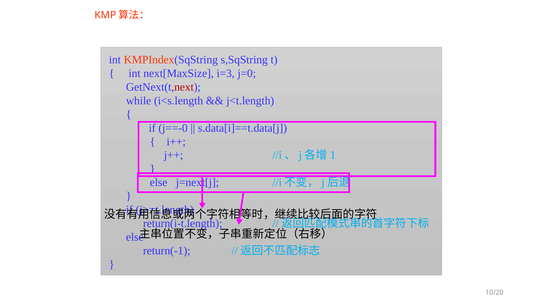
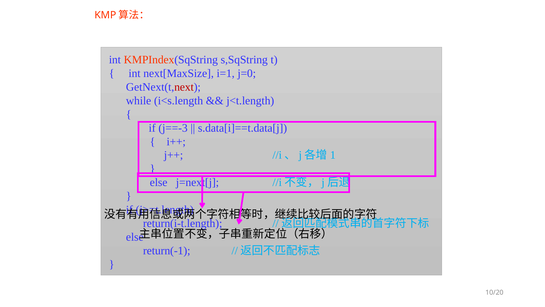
i=3: i=3 -> i=1
j==-0: j==-0 -> j==-3
